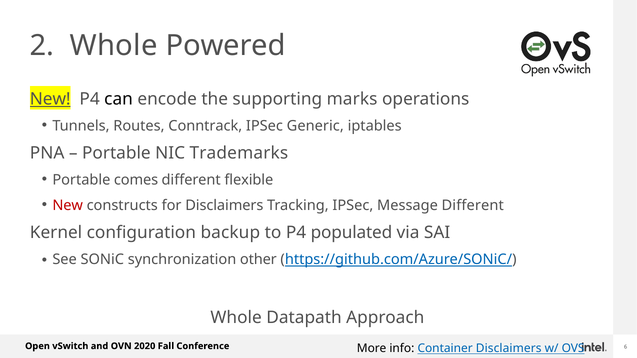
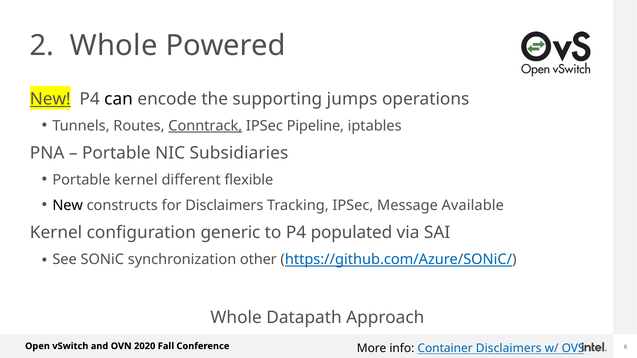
marks: marks -> jumps
Conntrack underline: none -> present
Generic: Generic -> Pipeline
Trademarks: Trademarks -> Subsidiaries
Portable comes: comes -> kernel
New at (68, 205) colour: red -> black
Message Different: Different -> Available
backup: backup -> generic
